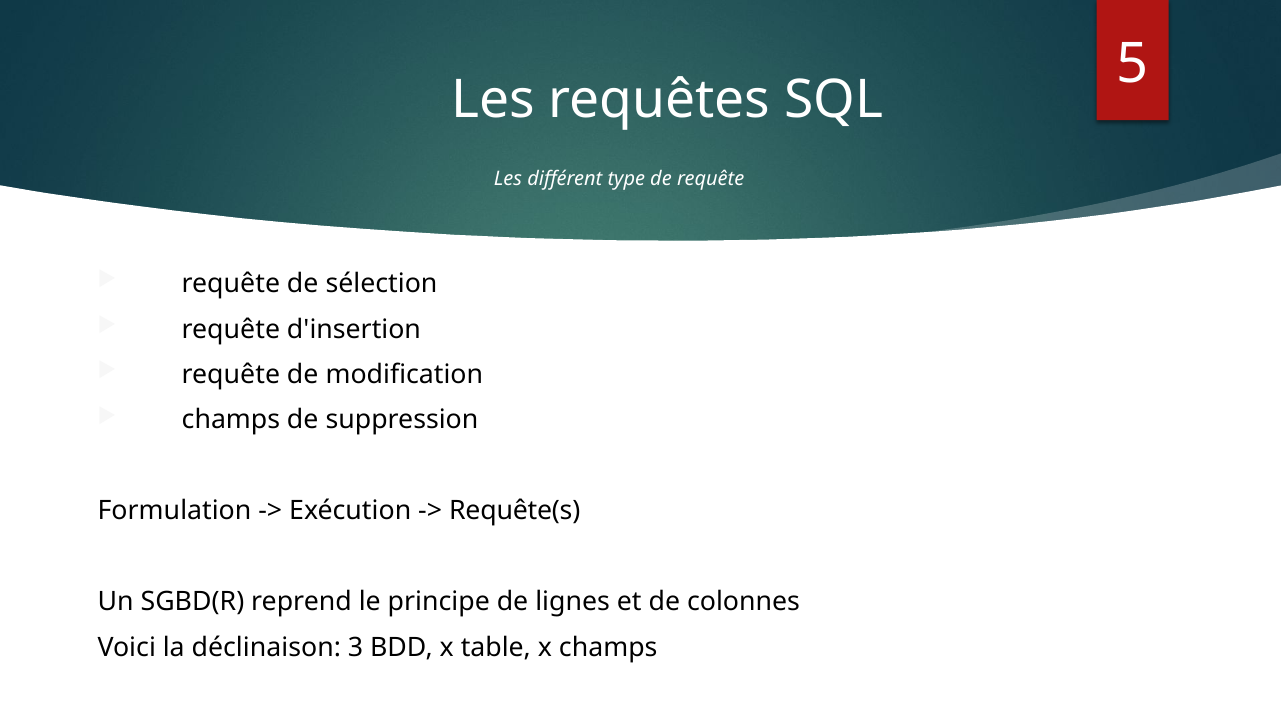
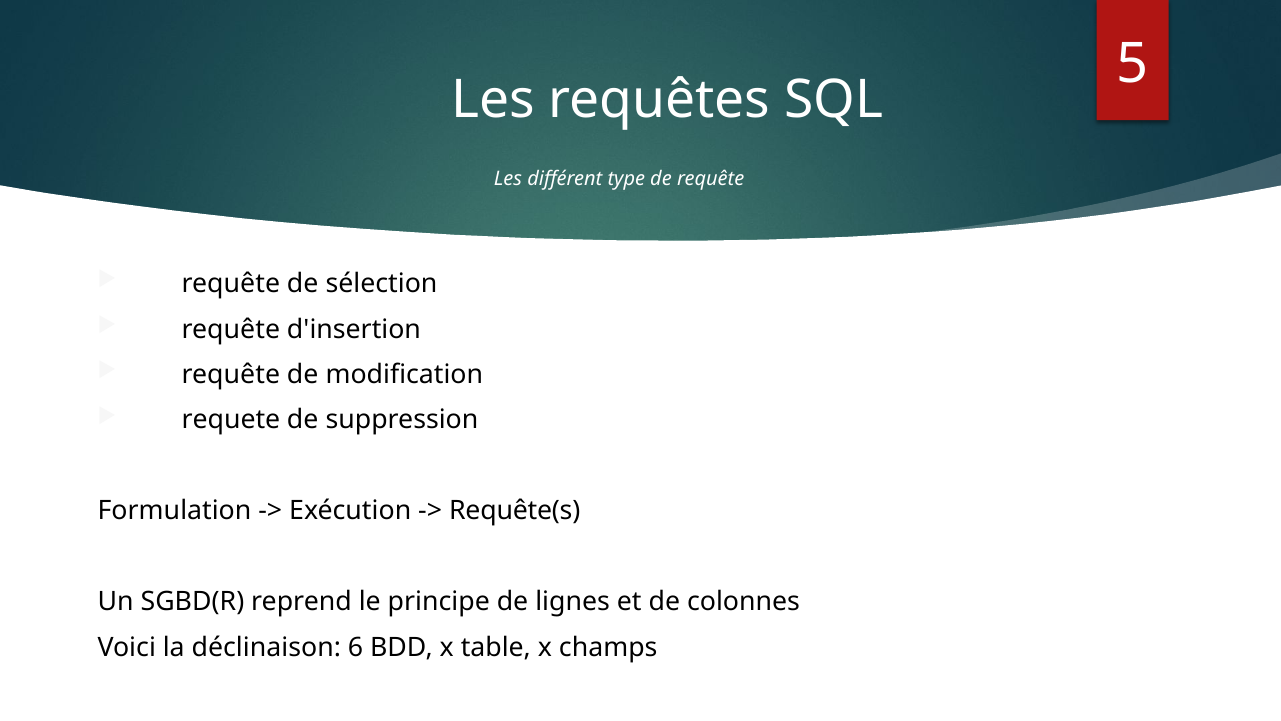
champs at (231, 420): champs -> requete
3: 3 -> 6
